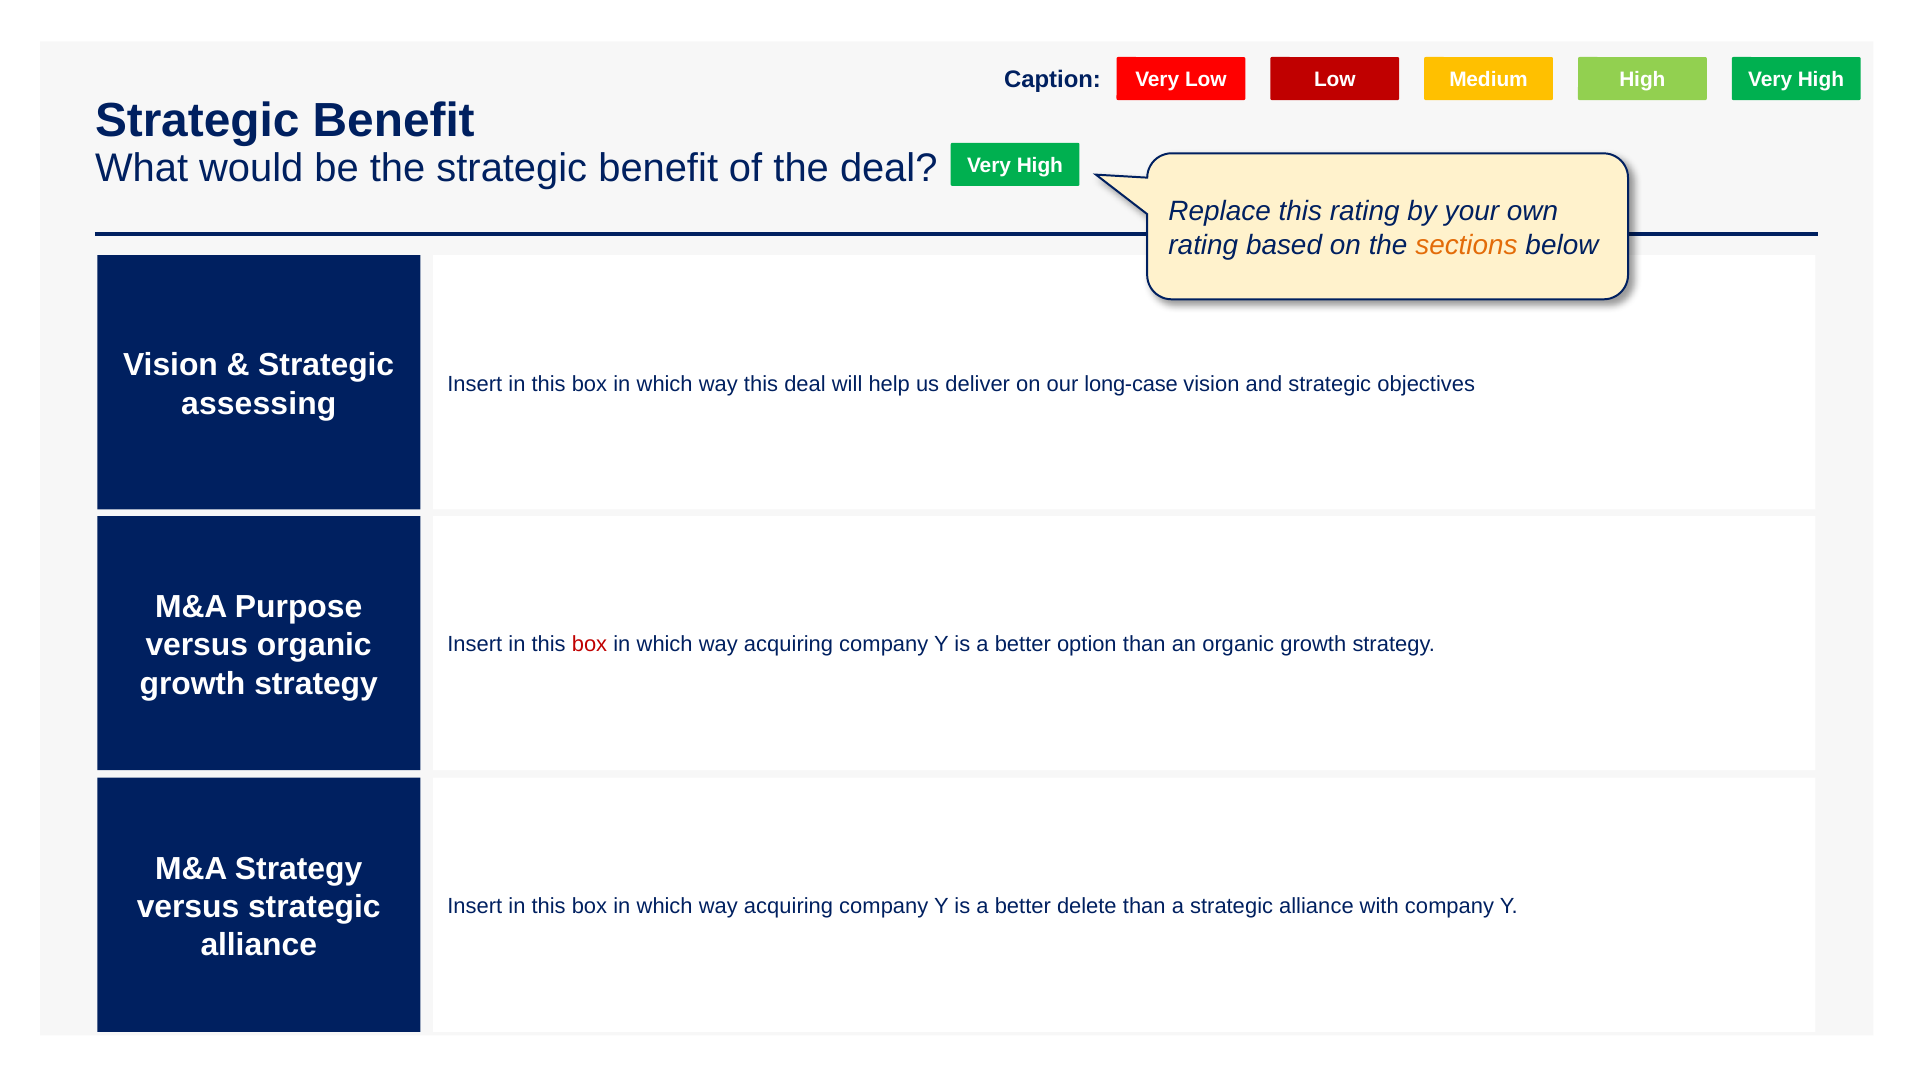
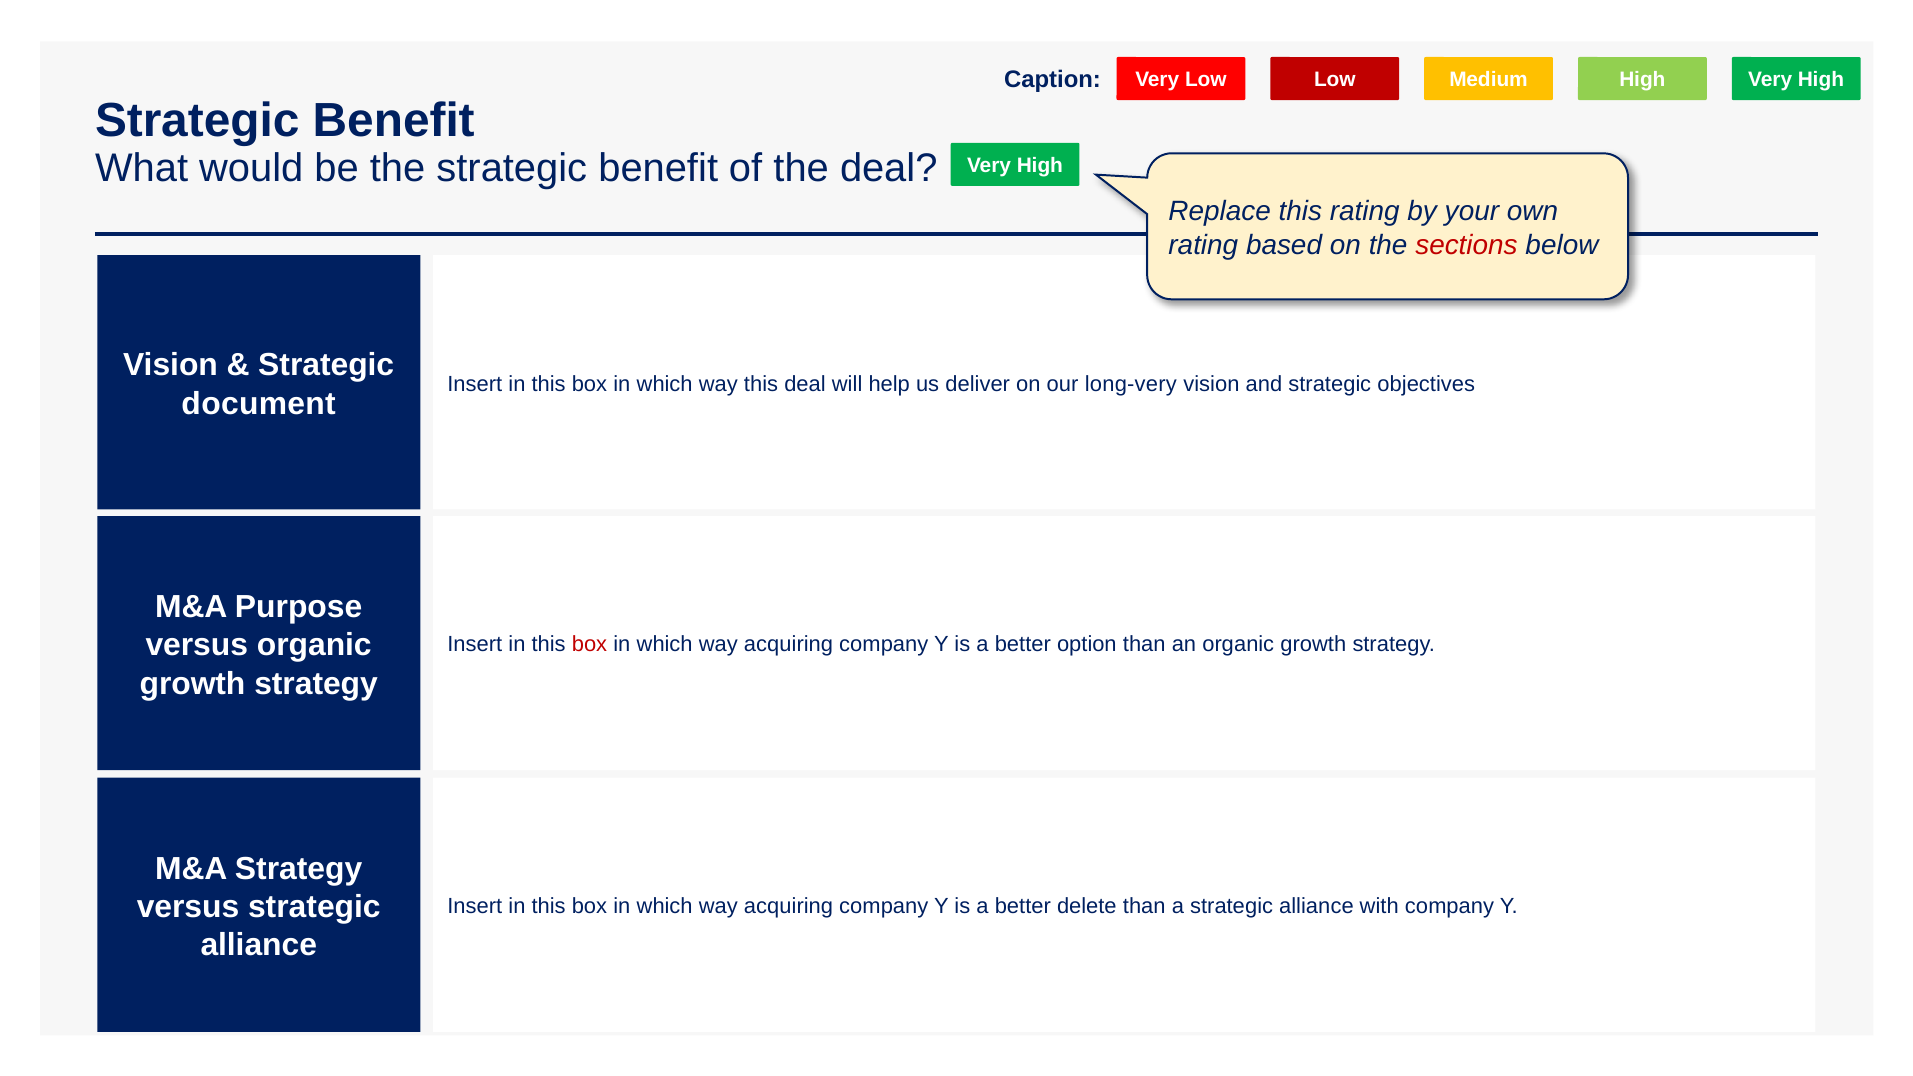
sections colour: orange -> red
long-case: long-case -> long-very
assessing: assessing -> document
